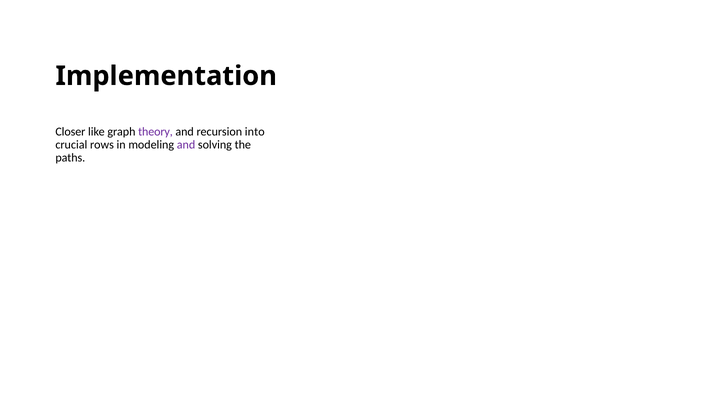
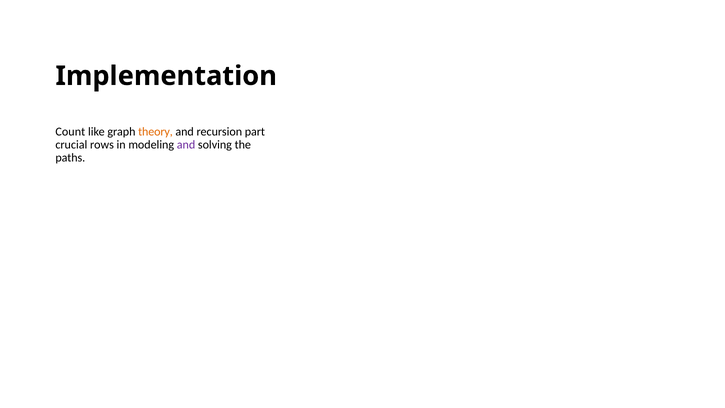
Closer: Closer -> Count
theory colour: purple -> orange
into: into -> part
